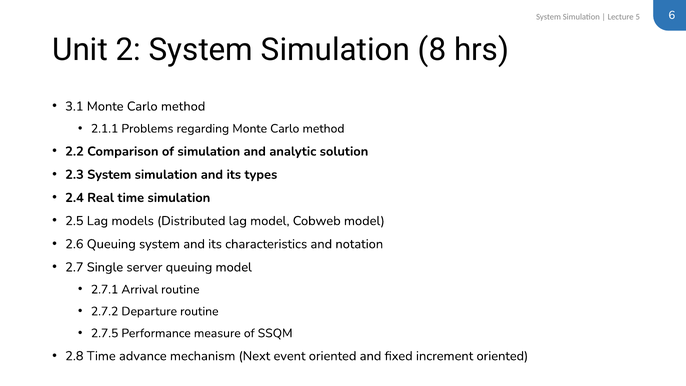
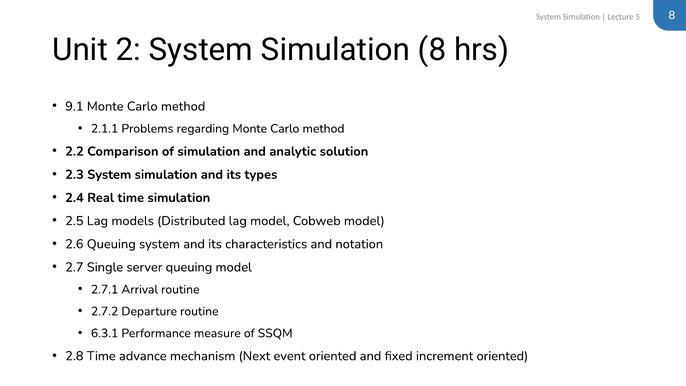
5 6: 6 -> 8
3.1: 3.1 -> 9.1
2.7.5: 2.7.5 -> 6.3.1
